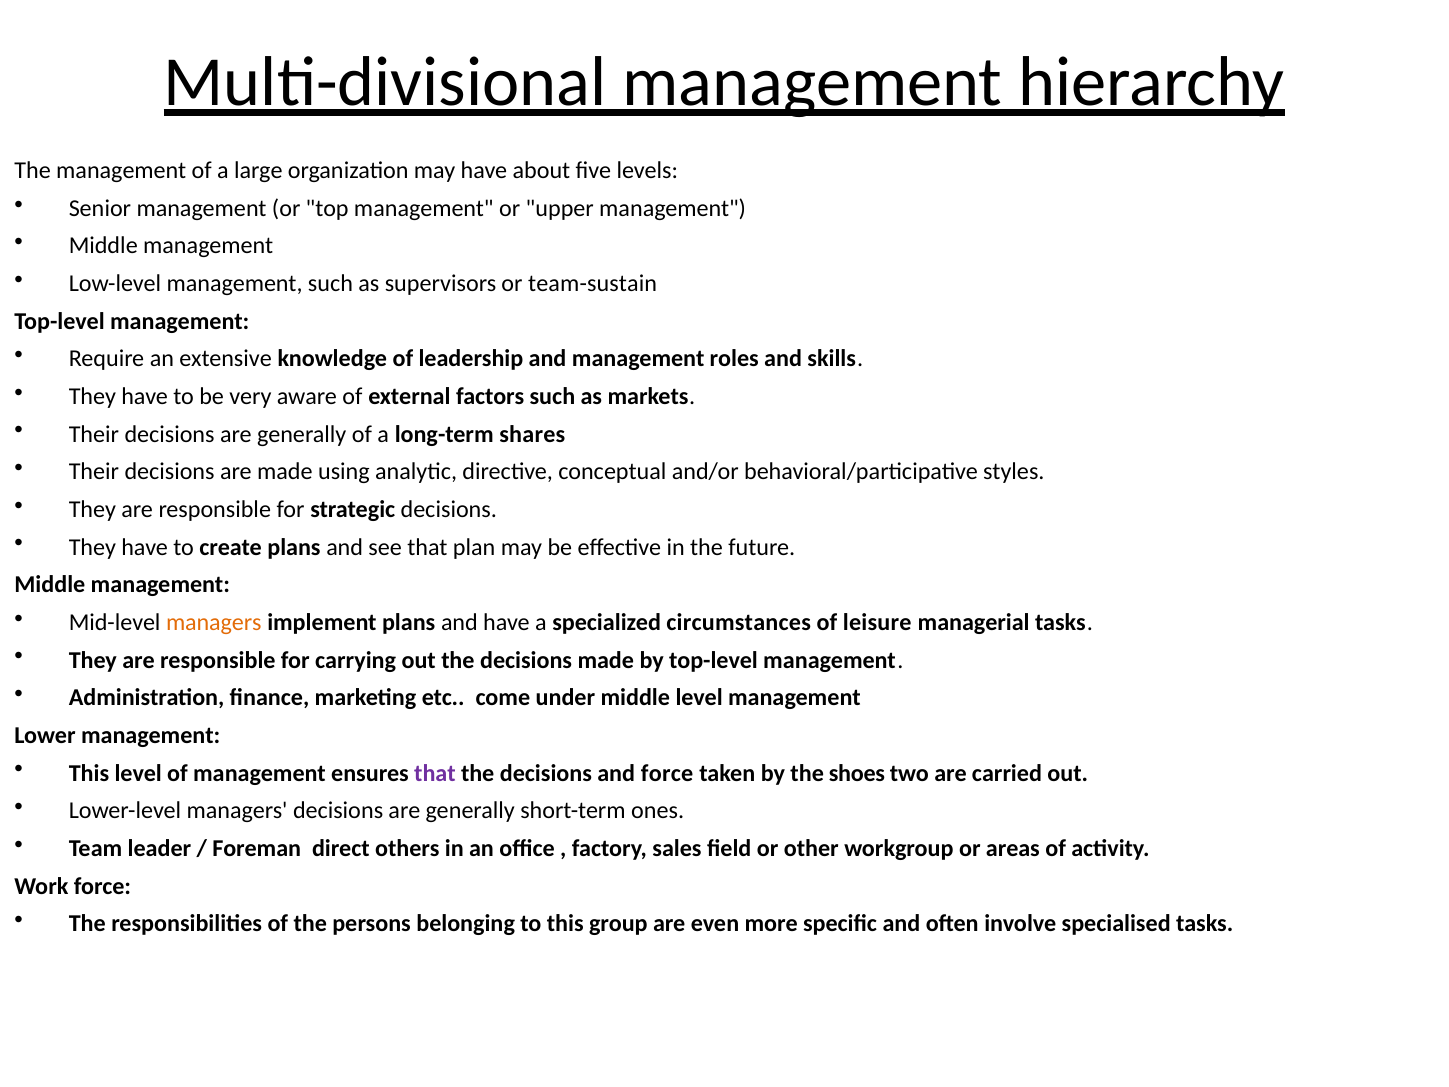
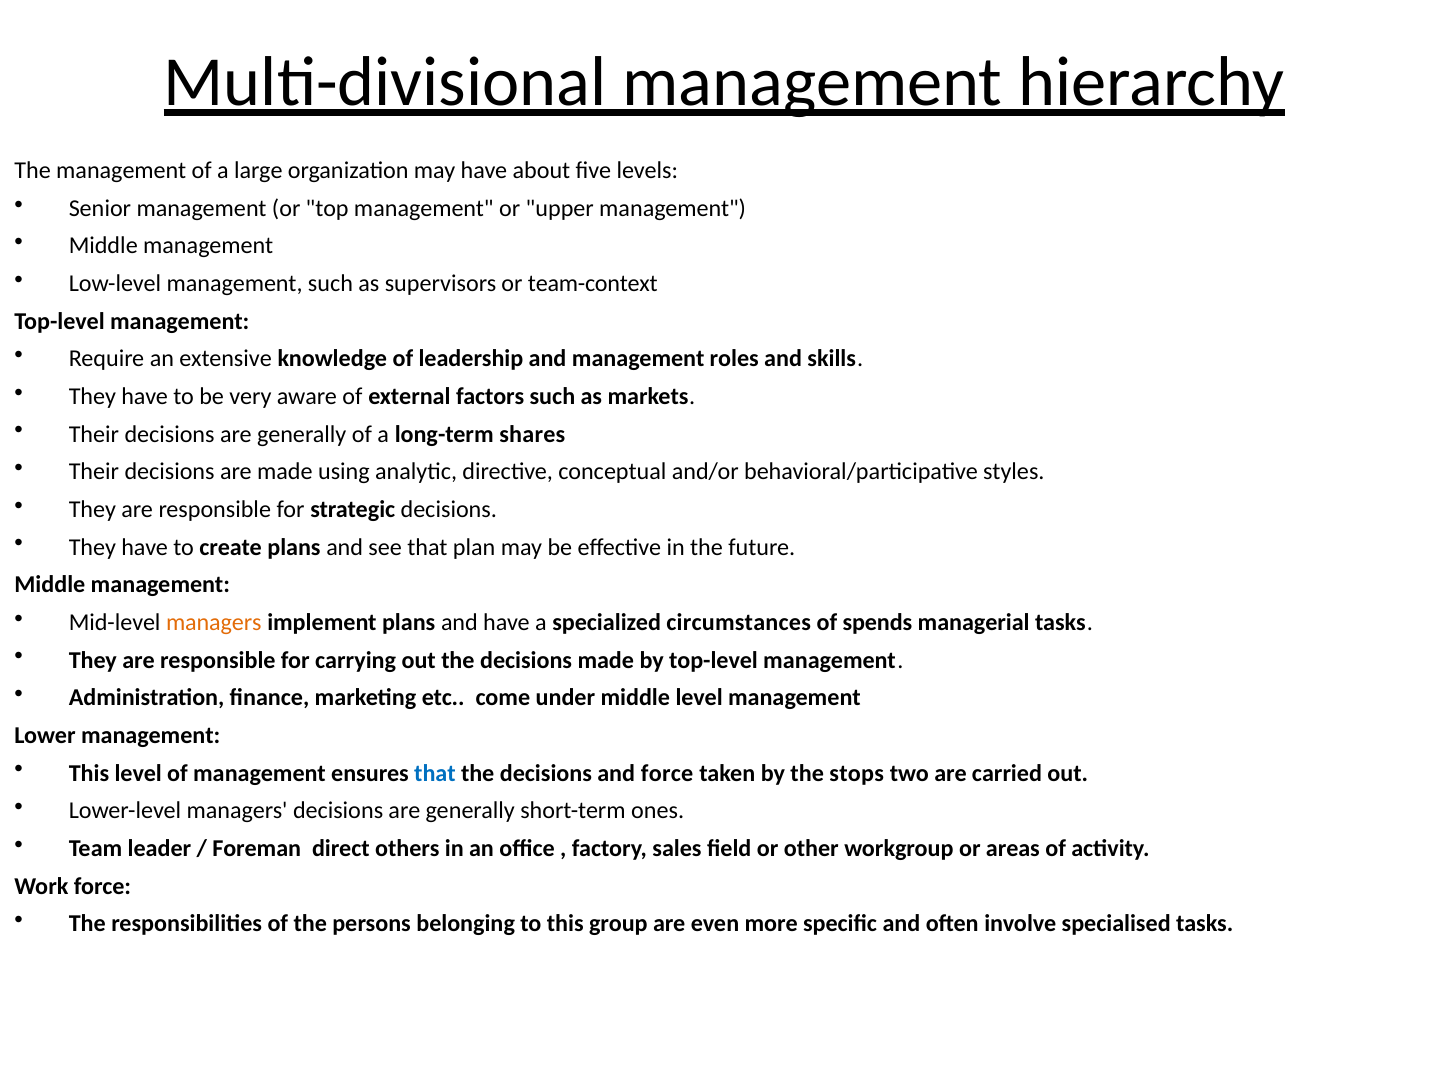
team-sustain: team-sustain -> team-context
leisure: leisure -> spends
that at (435, 773) colour: purple -> blue
shoes: shoes -> stops
